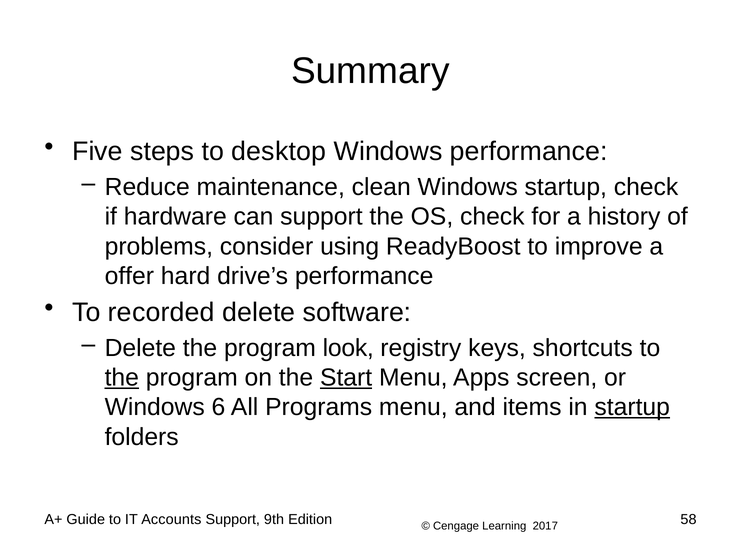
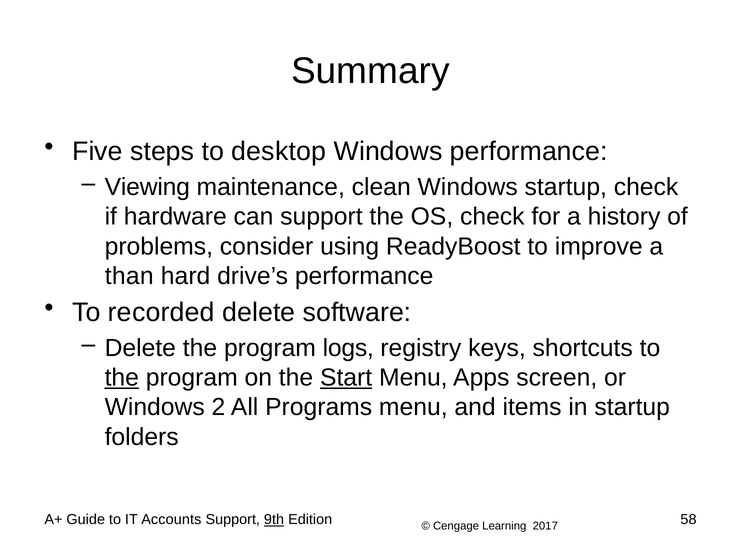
Reduce: Reduce -> Viewing
offer: offer -> than
look: look -> logs
6: 6 -> 2
startup at (632, 407) underline: present -> none
9th underline: none -> present
